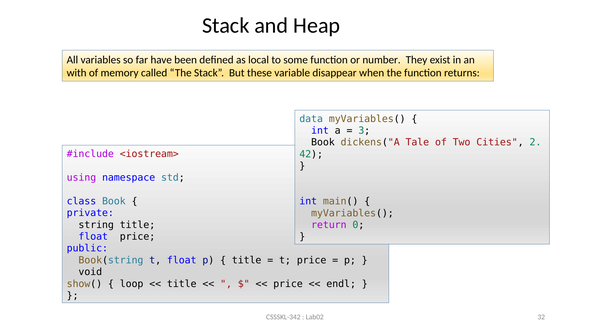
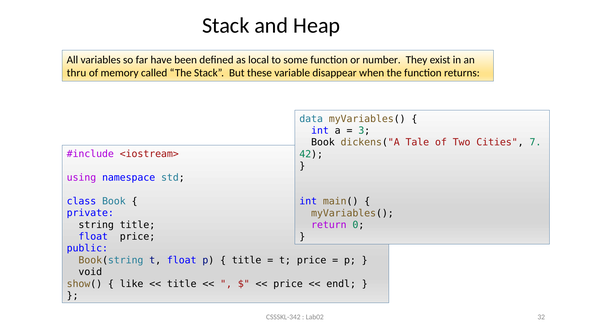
with: with -> thru
2: 2 -> 7
loop: loop -> like
